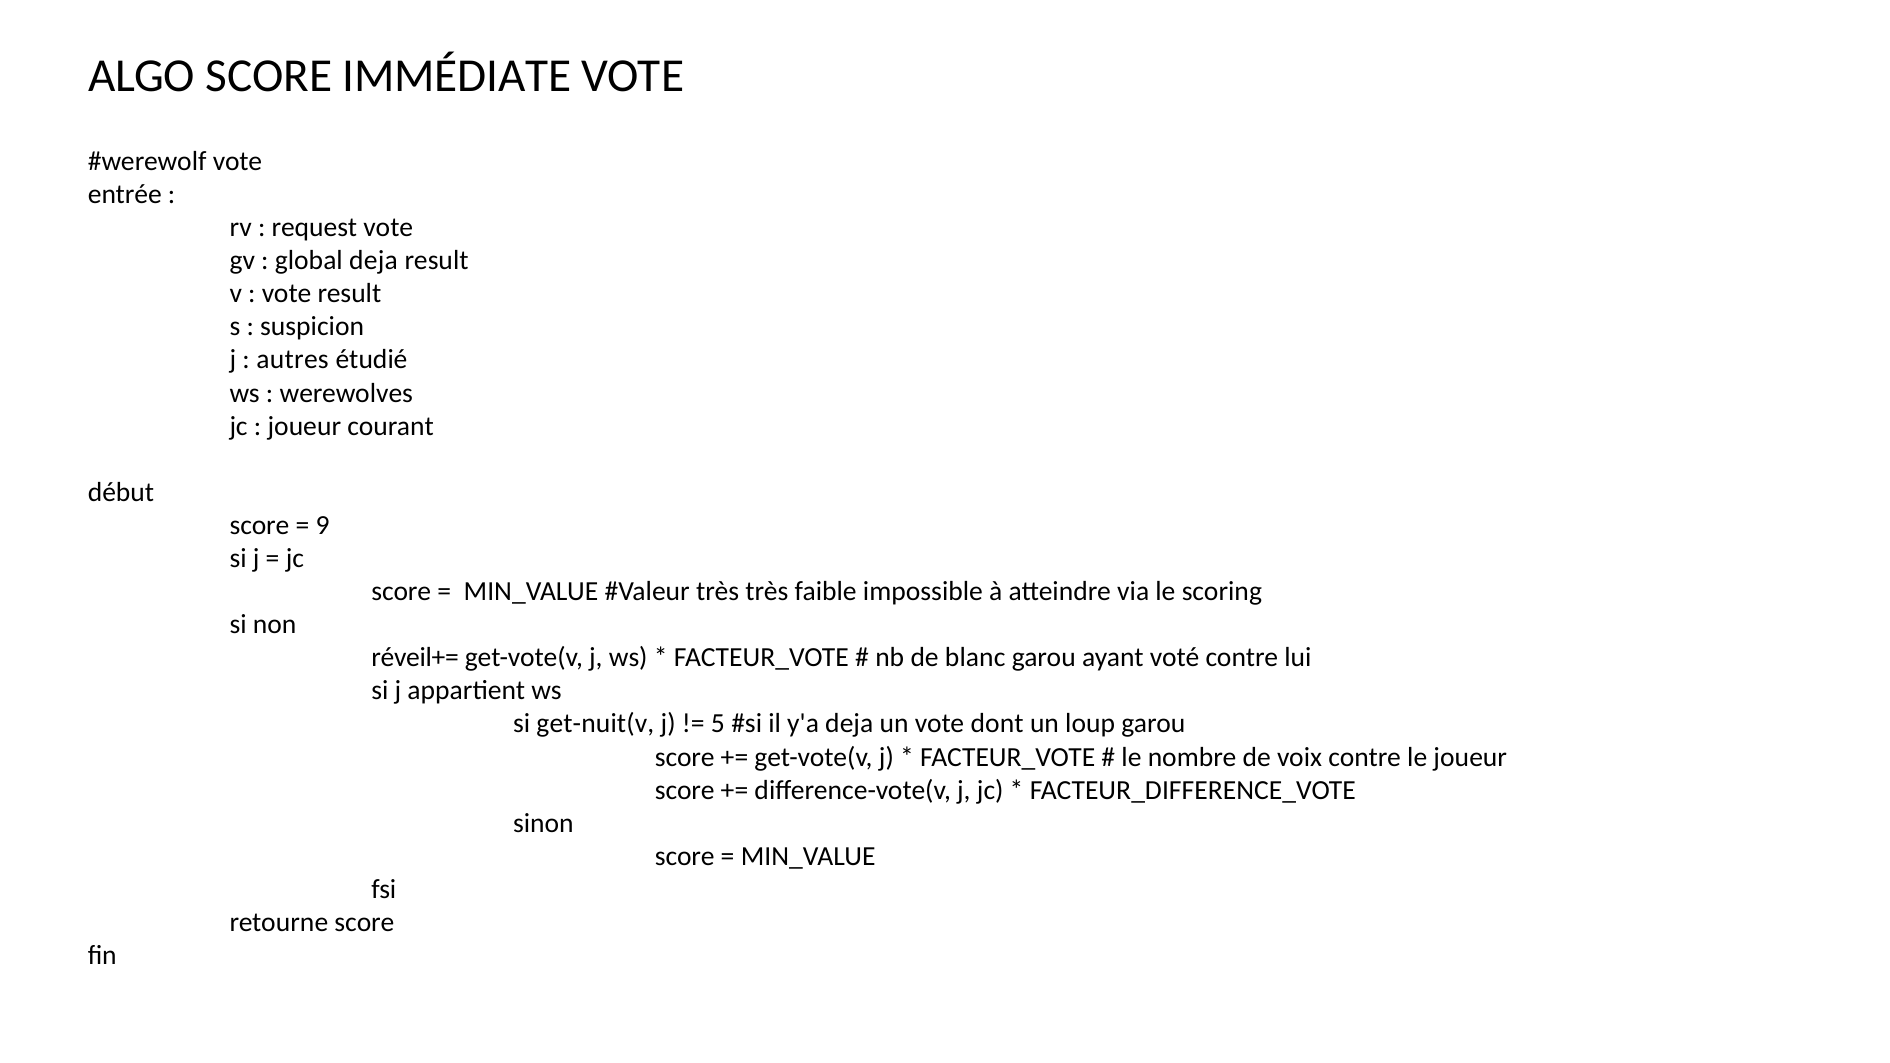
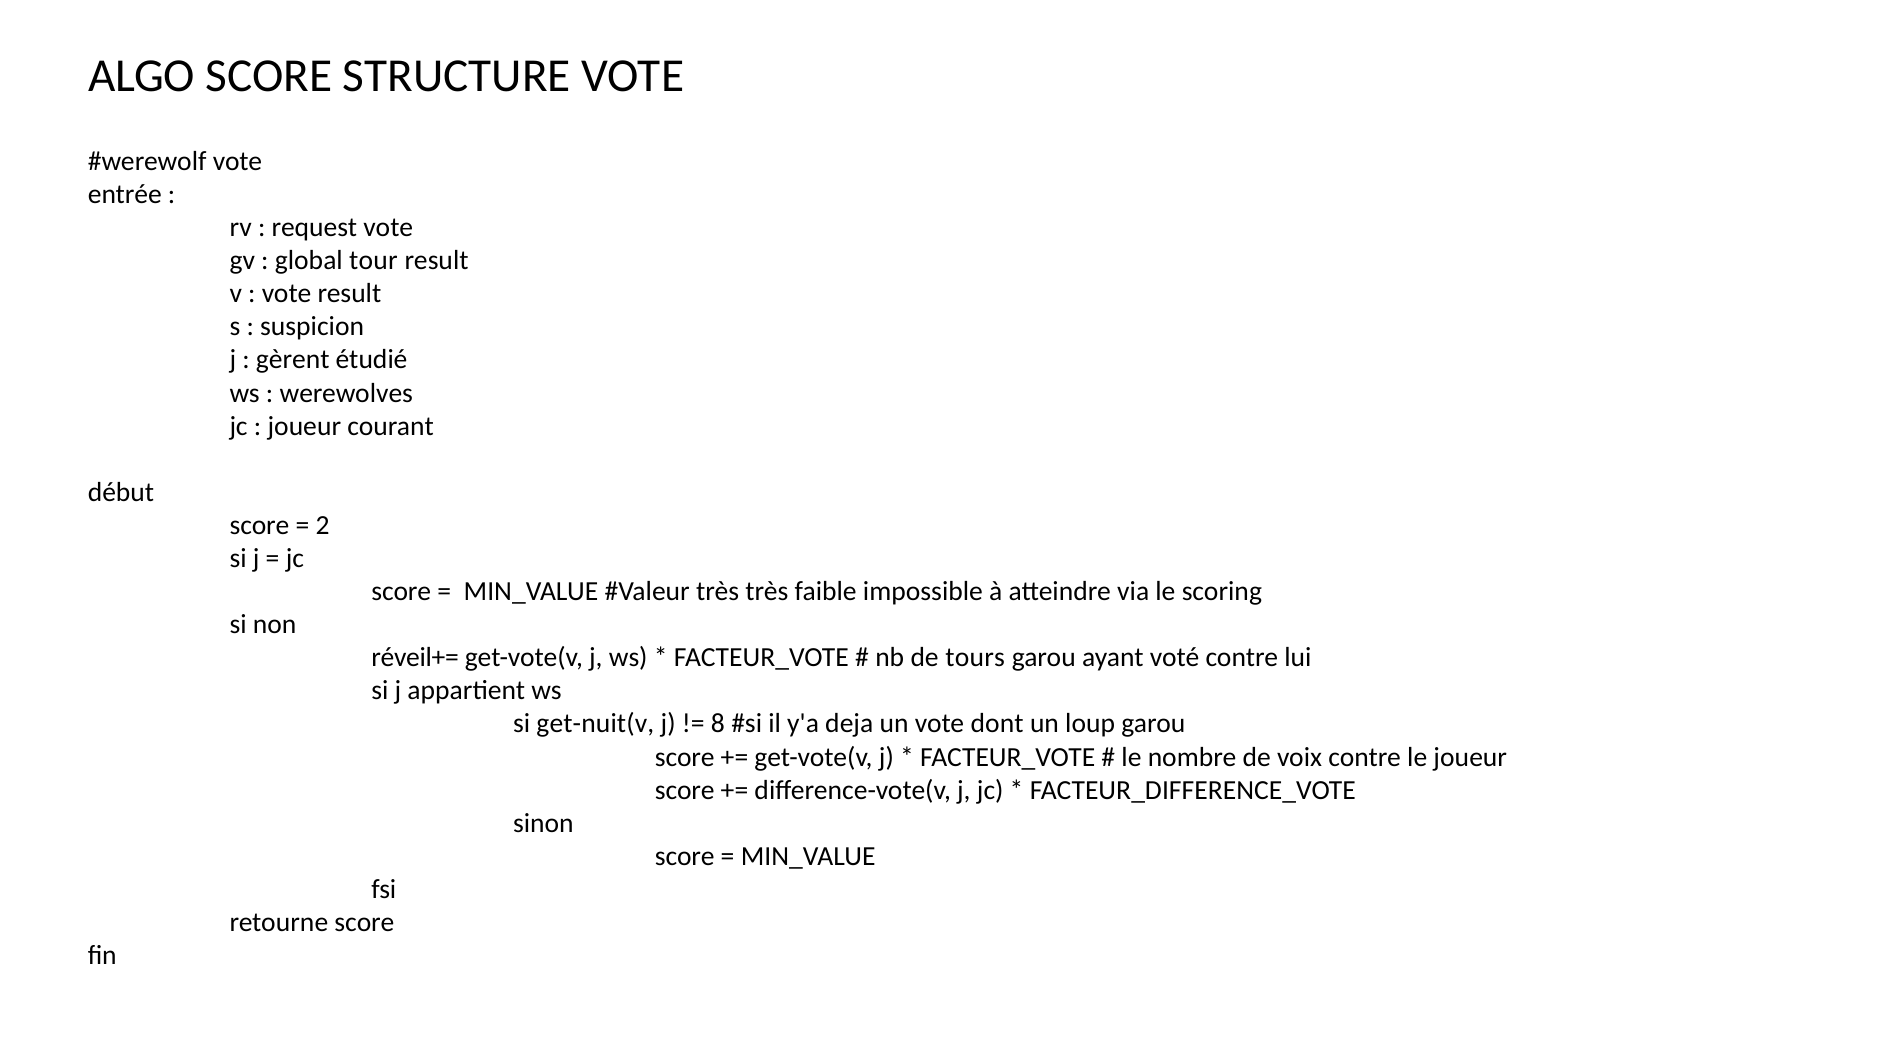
IMMÉDIATE: IMMÉDIATE -> STRUCTURE
global deja: deja -> tour
autres: autres -> gèrent
9: 9 -> 2
blanc: blanc -> tours
5: 5 -> 8
